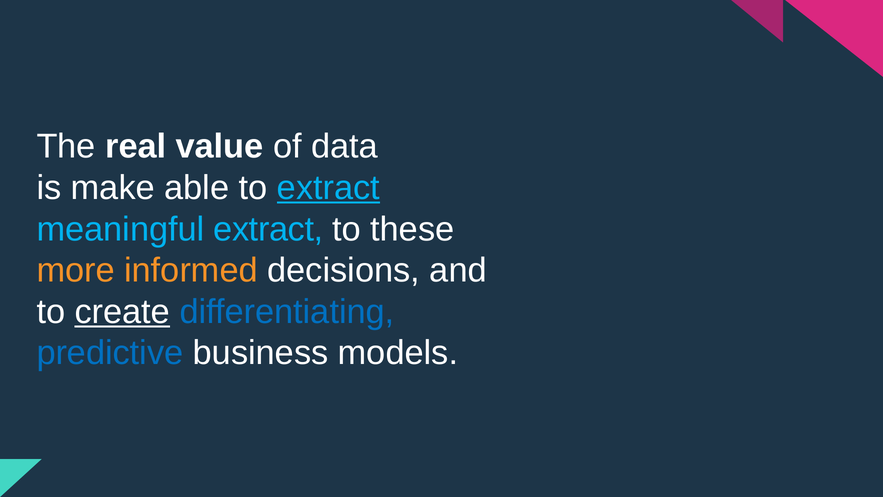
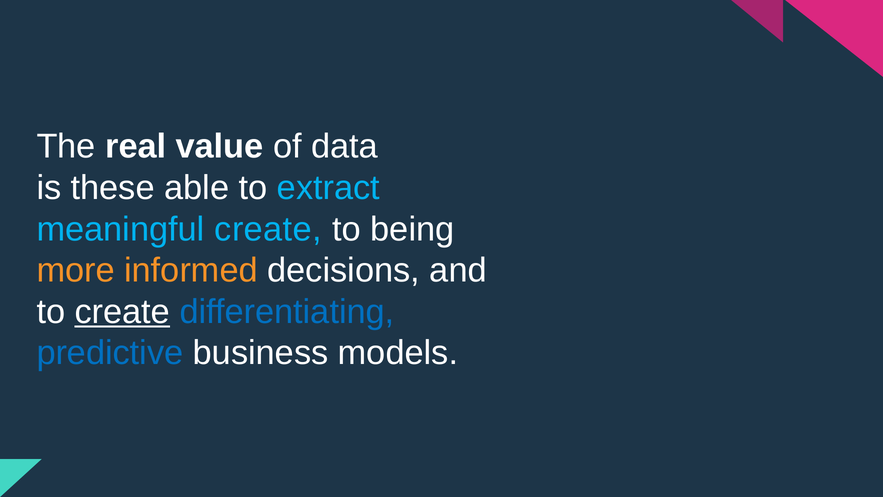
make: make -> these
extract at (328, 188) underline: present -> none
meaningful extract: extract -> create
these: these -> being
